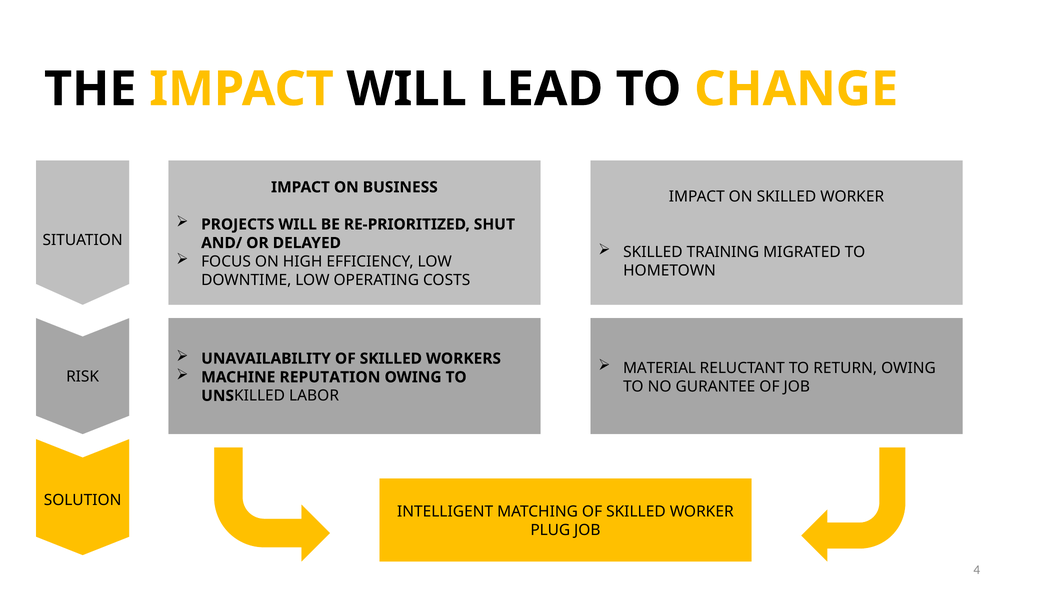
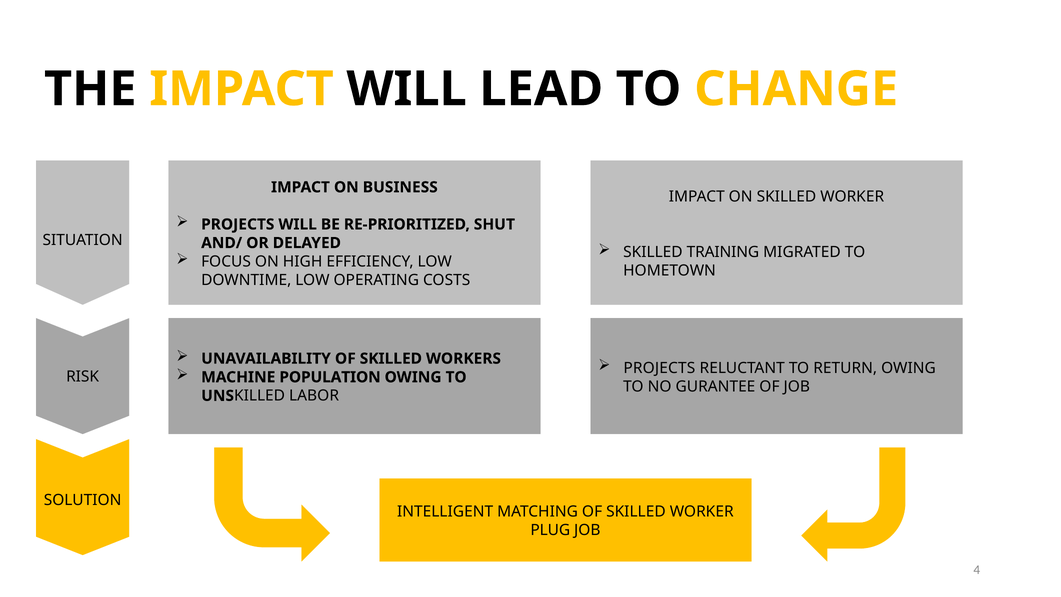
MATERIAL at (660, 368): MATERIAL -> PROJECTS
REPUTATION: REPUTATION -> POPULATION
